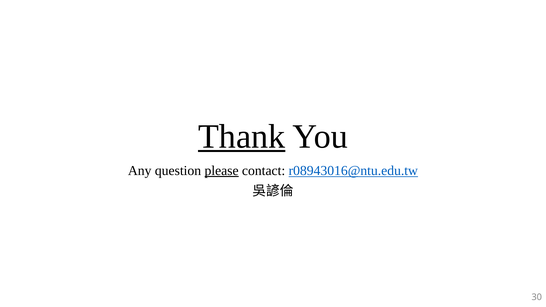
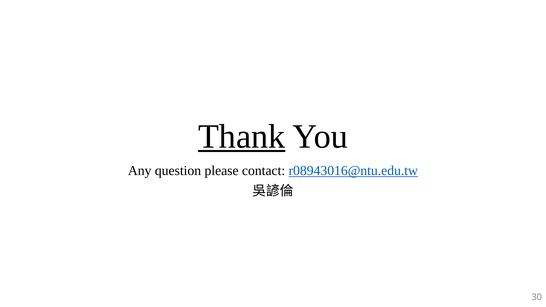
please underline: present -> none
